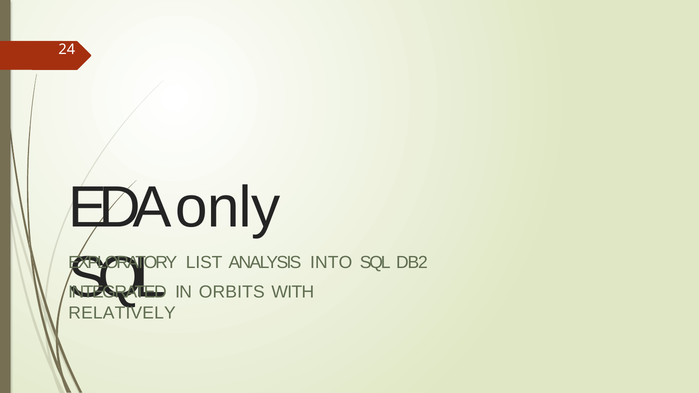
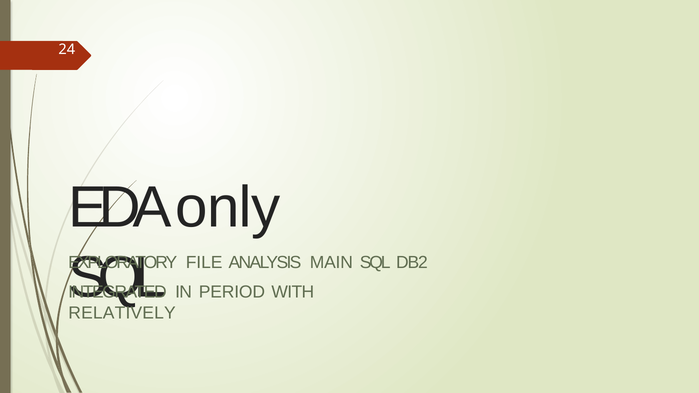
LIST: LIST -> FILE
INTO: INTO -> MAIN
ORBITS: ORBITS -> PERIOD
